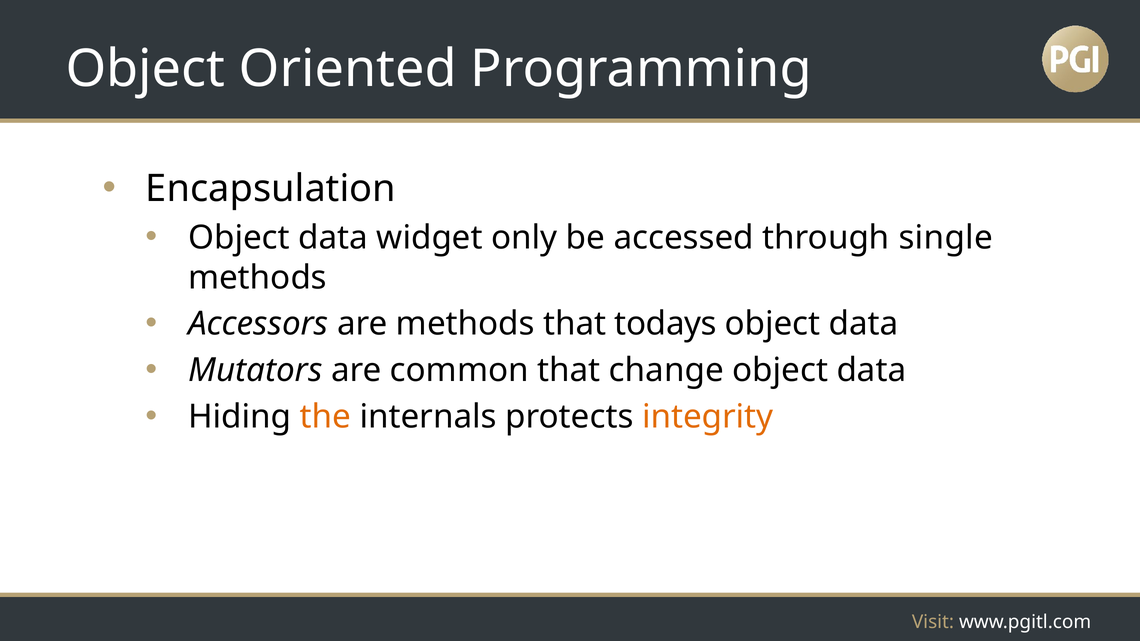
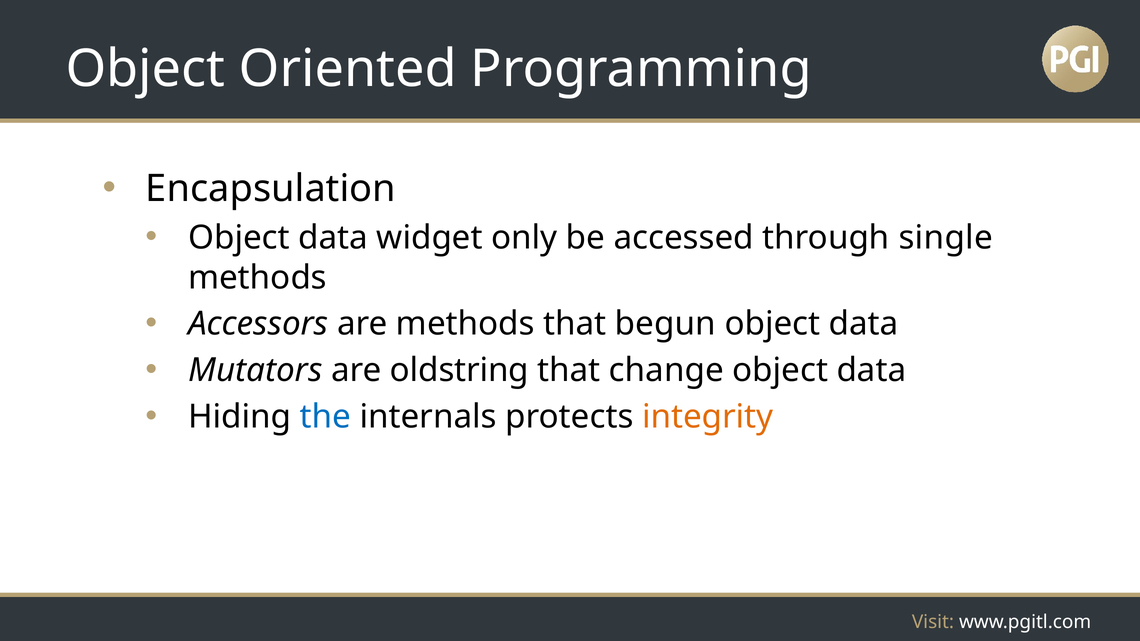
todays: todays -> begun
common: common -> oldstring
the colour: orange -> blue
